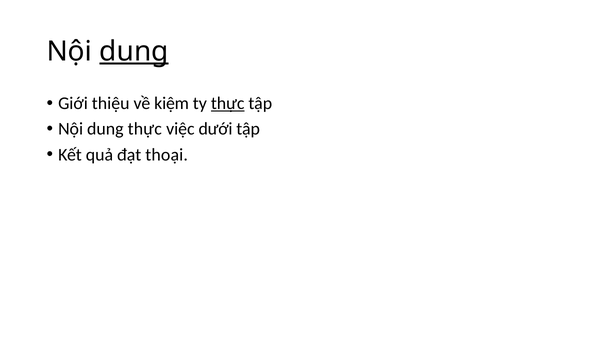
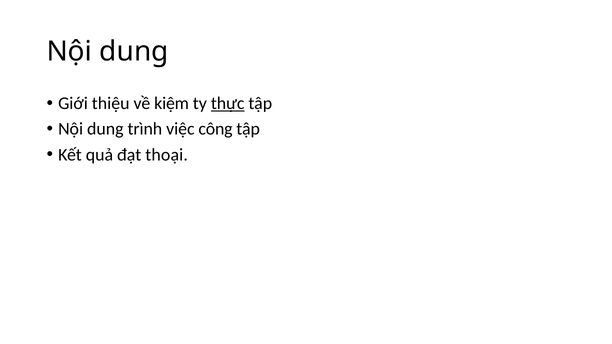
dung at (134, 51) underline: present -> none
dung thực: thực -> trình
dưới: dưới -> công
